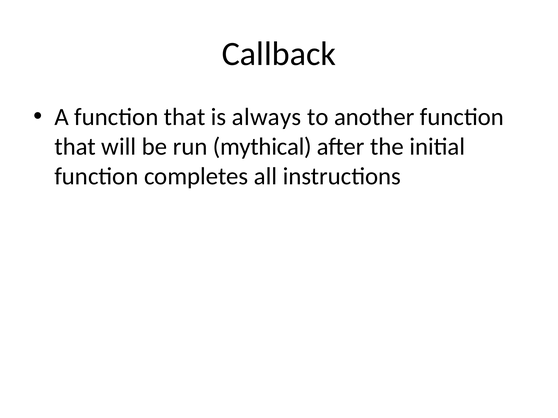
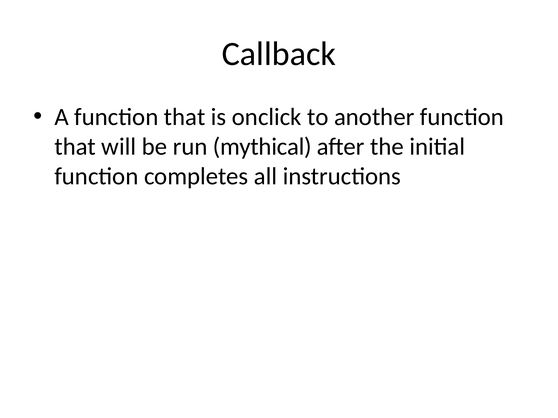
always: always -> onclick
